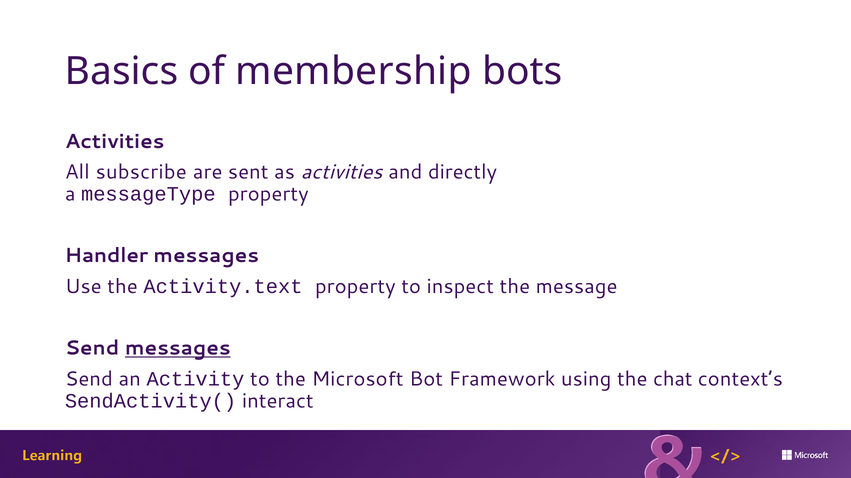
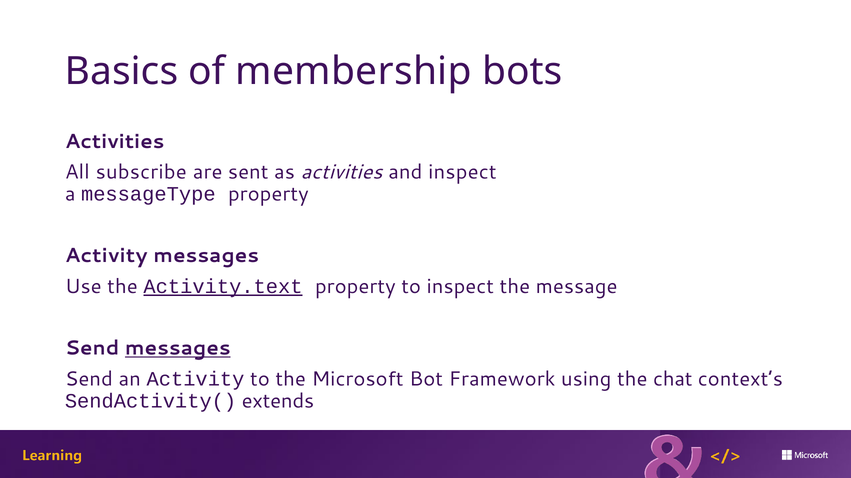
and directly: directly -> inspect
Handler at (106, 256): Handler -> Activity
Activity.text underline: none -> present
interact: interact -> extends
